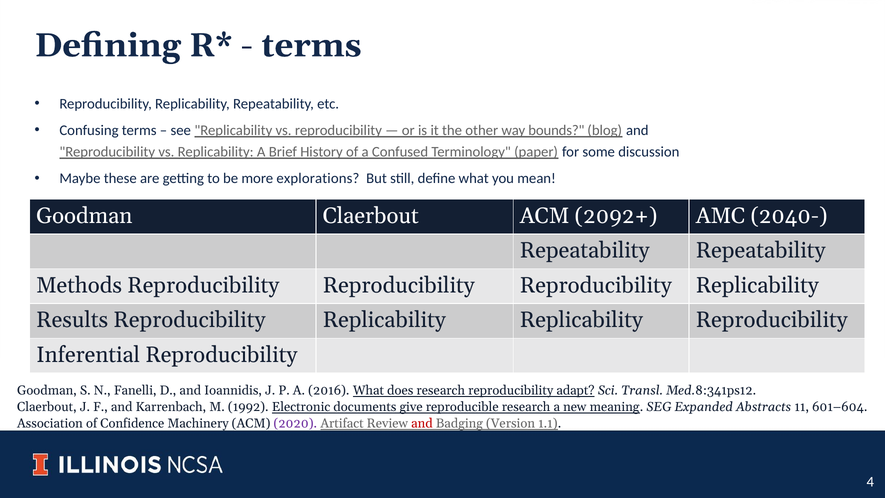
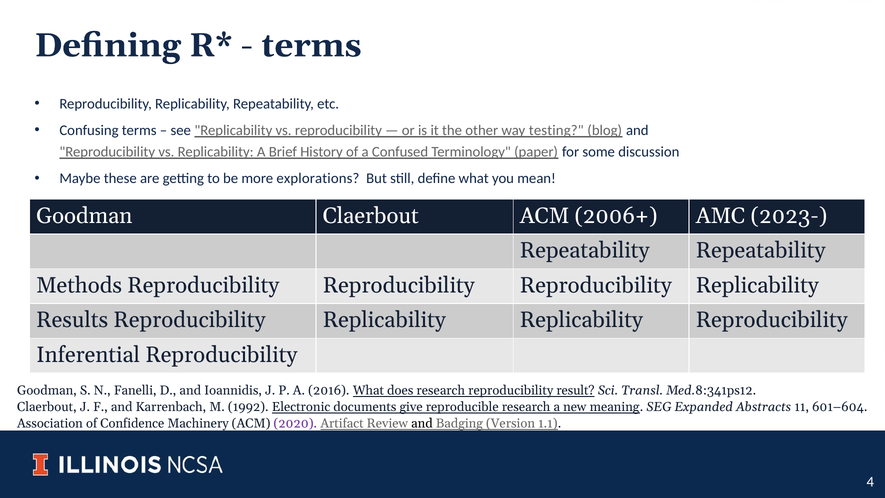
bounds: bounds -> testing
2092+: 2092+ -> 2006+
2040-: 2040- -> 2023-
adapt: adapt -> result
and at (422, 424) colour: red -> black
